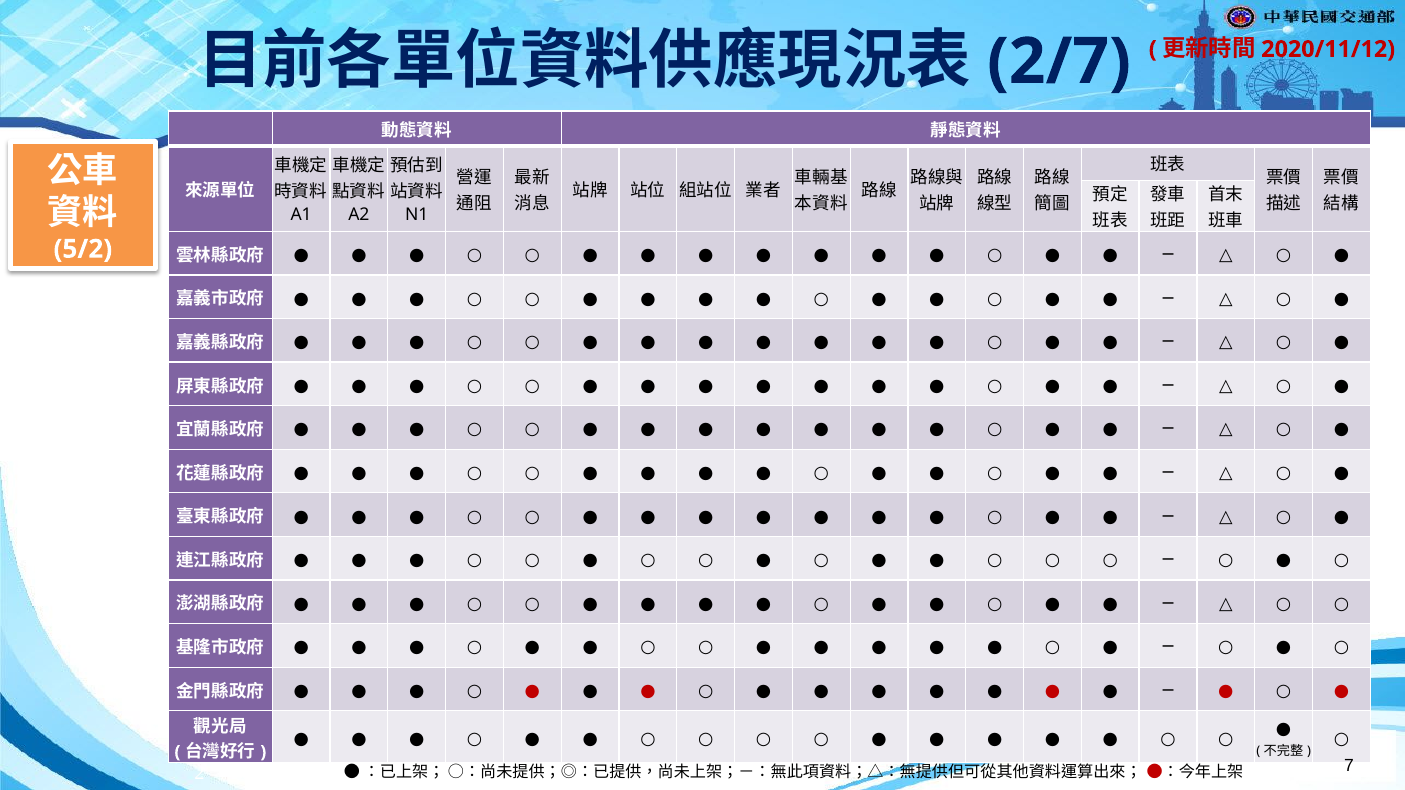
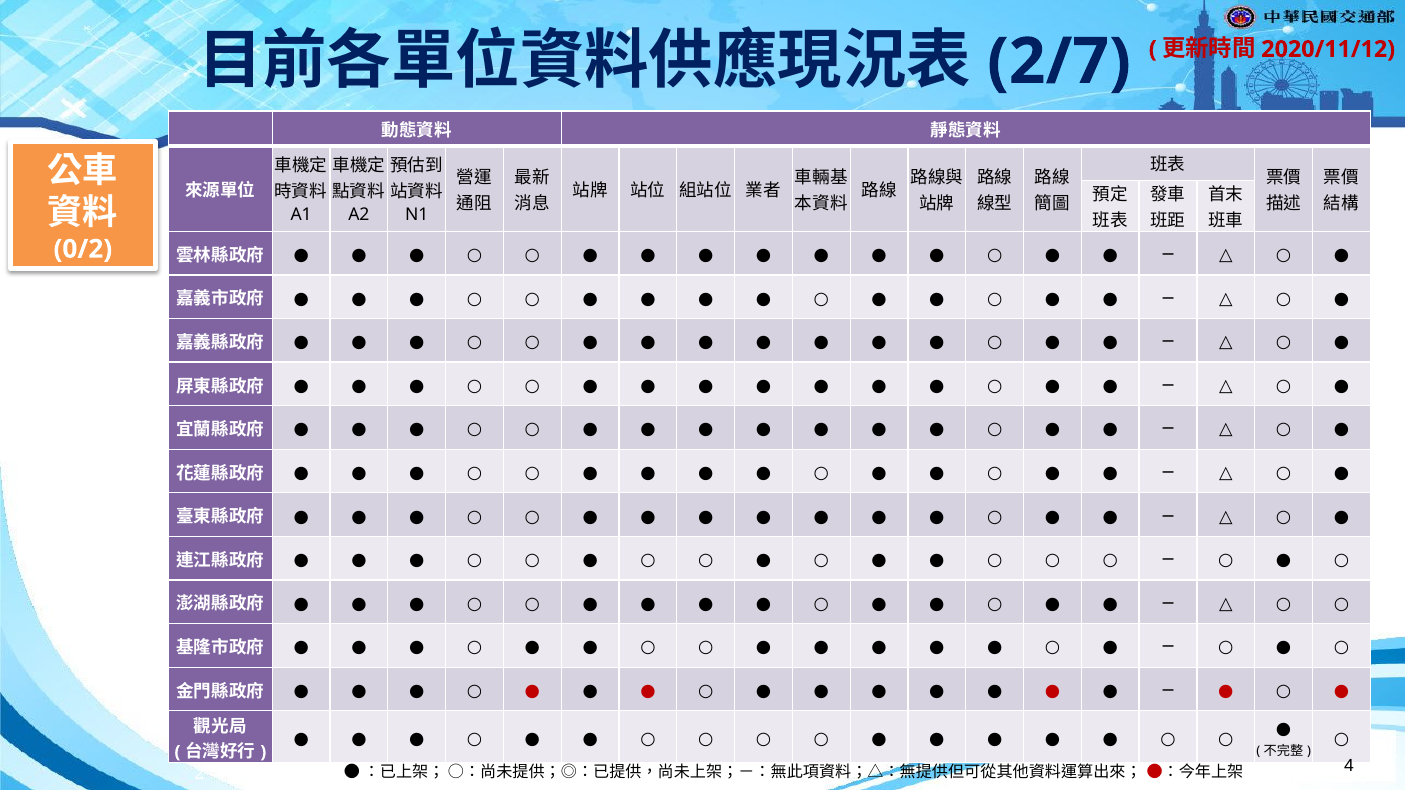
5/2: 5/2 -> 0/2
7: 7 -> 4
